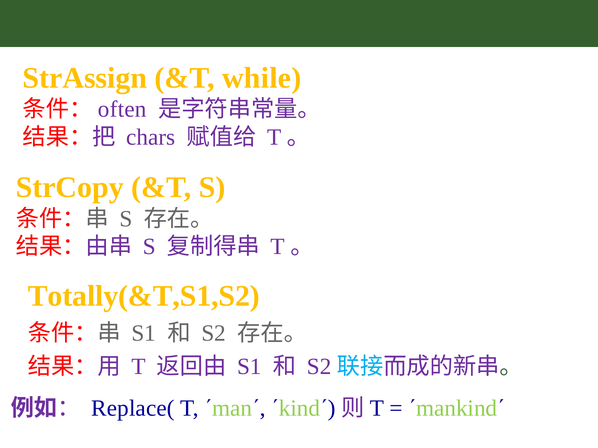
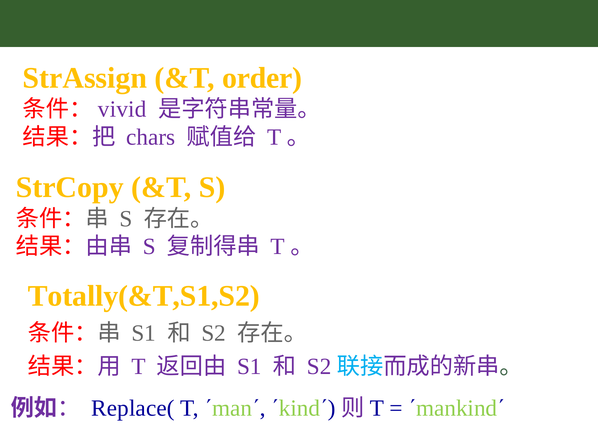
while: while -> order
often: often -> vivid
